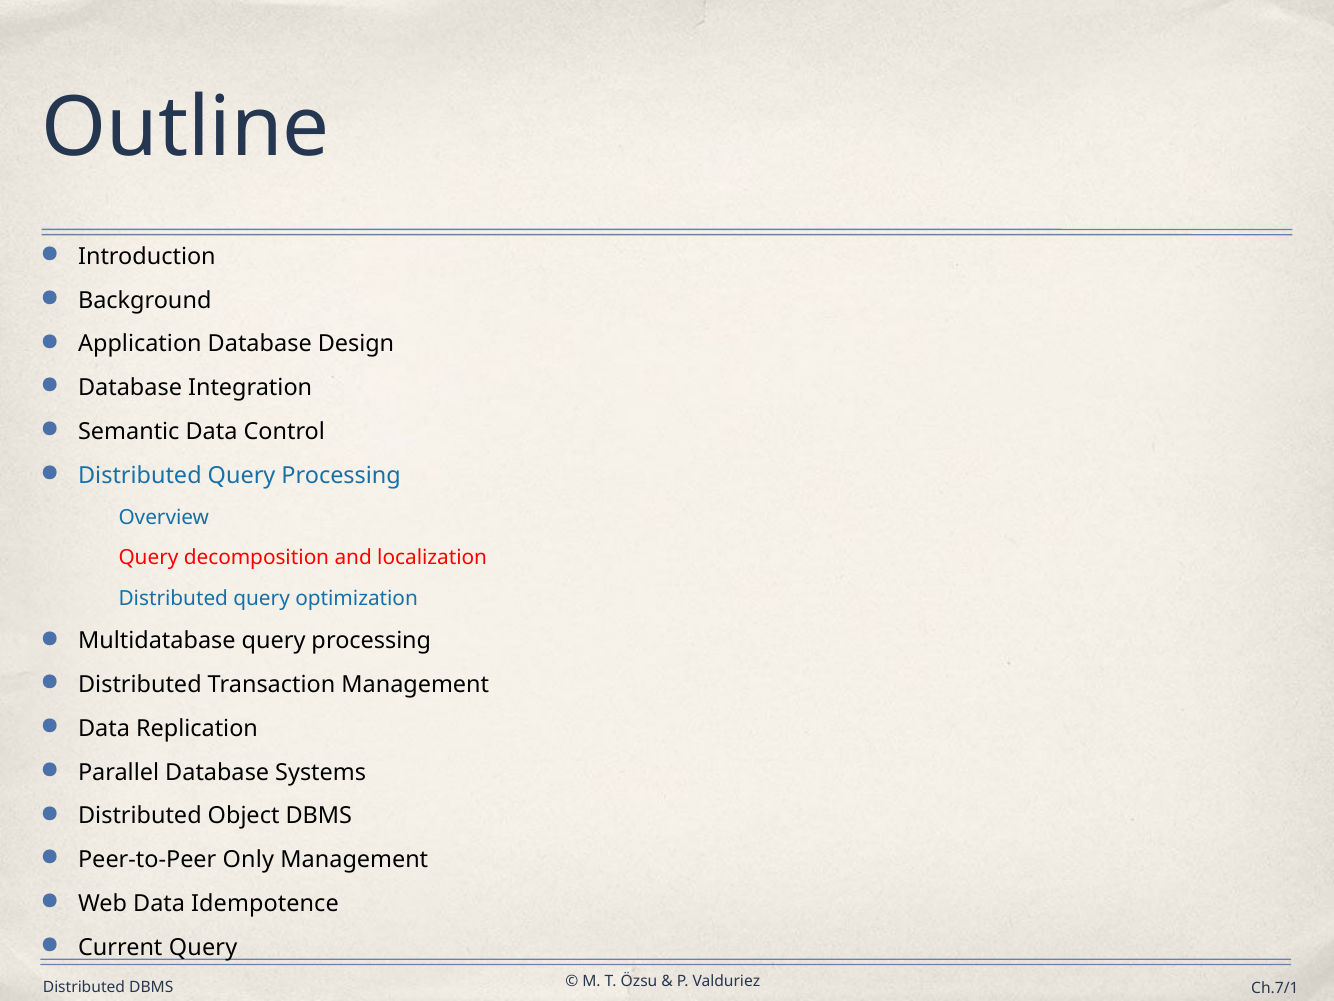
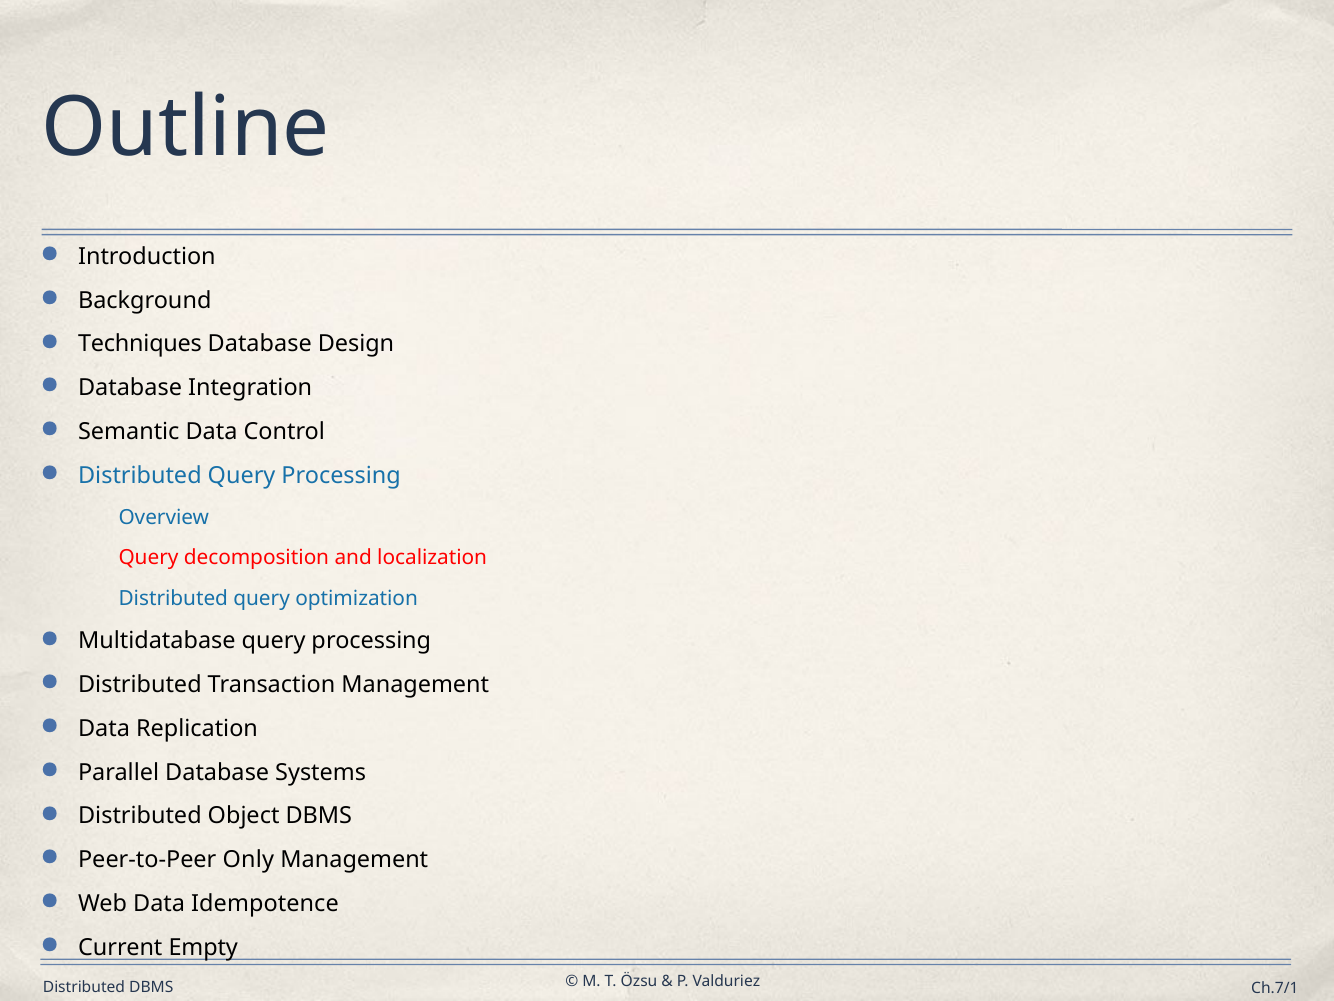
Application: Application -> Techniques
Current Query: Query -> Empty
